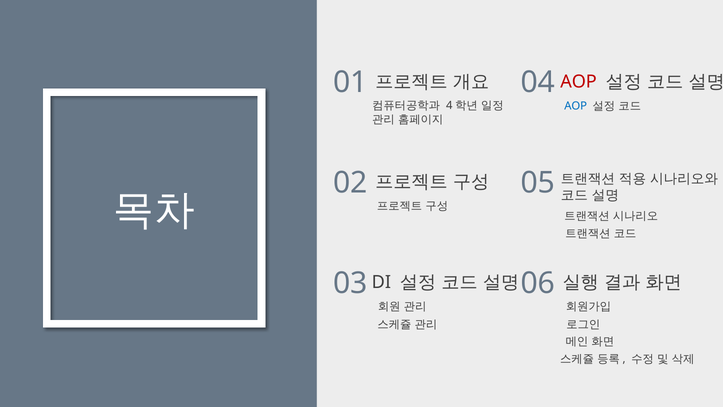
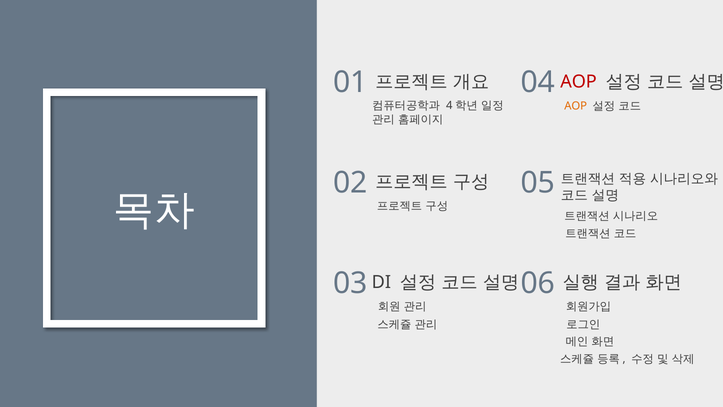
AOP at (576, 106) colour: blue -> orange
